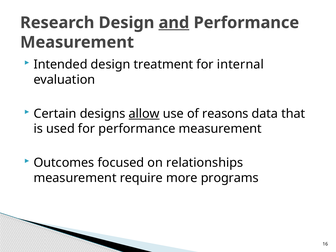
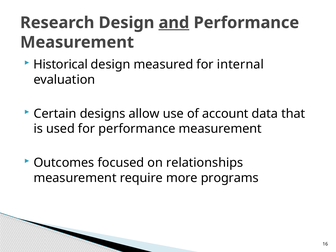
Intended: Intended -> Historical
treatment: treatment -> measured
allow underline: present -> none
reasons: reasons -> account
